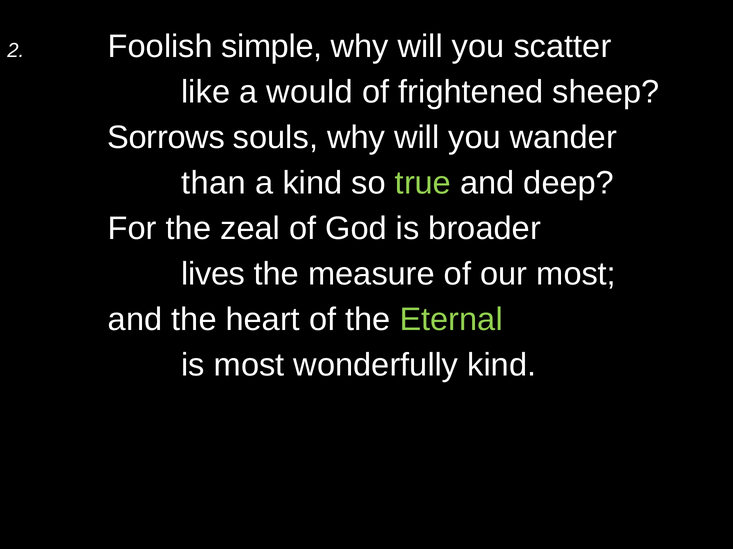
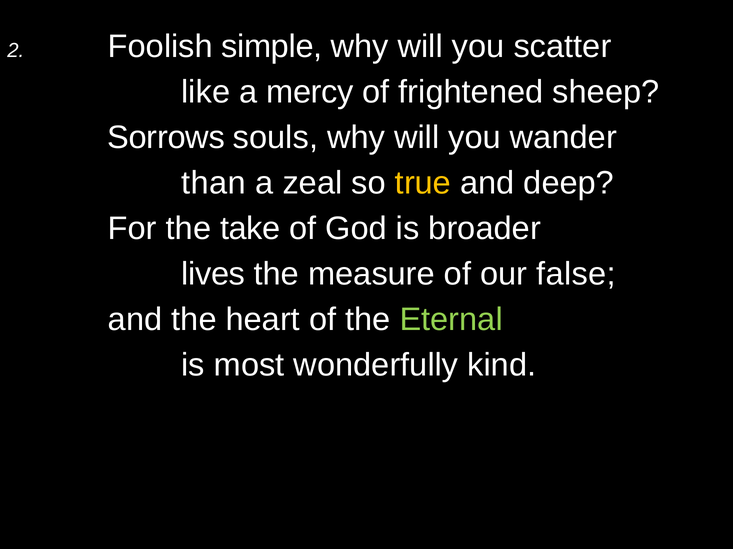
would: would -> mercy
a kind: kind -> zeal
true colour: light green -> yellow
zeal: zeal -> take
our most: most -> false
